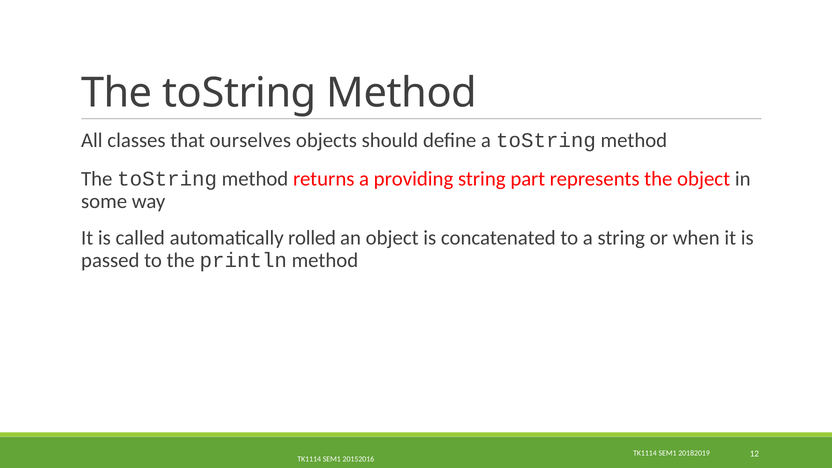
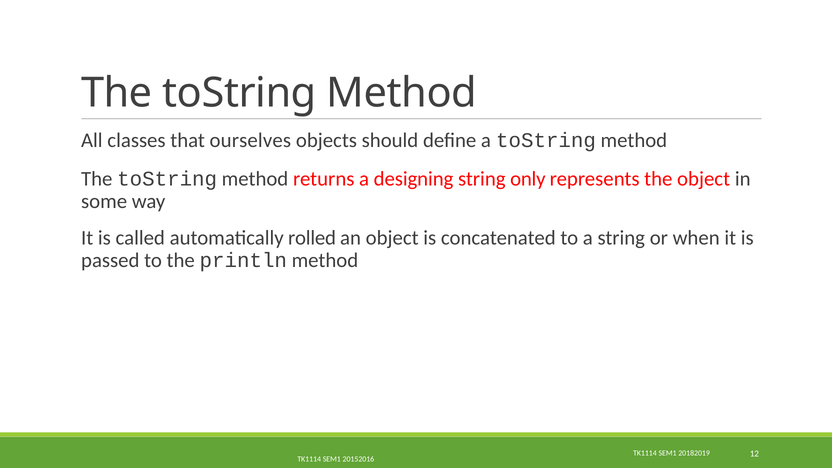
providing: providing -> designing
part: part -> only
